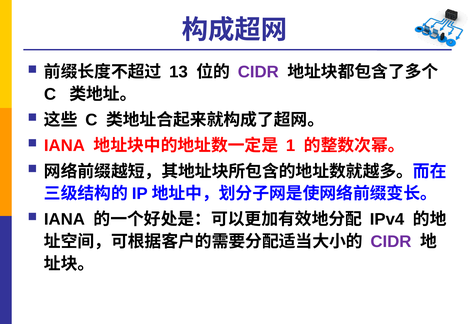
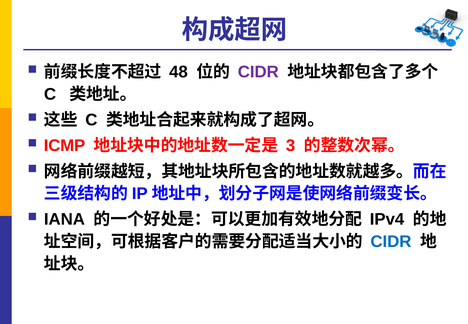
13: 13 -> 48
IANA at (64, 146): IANA -> ICMP
1: 1 -> 3
CIDR at (391, 242) colour: purple -> blue
